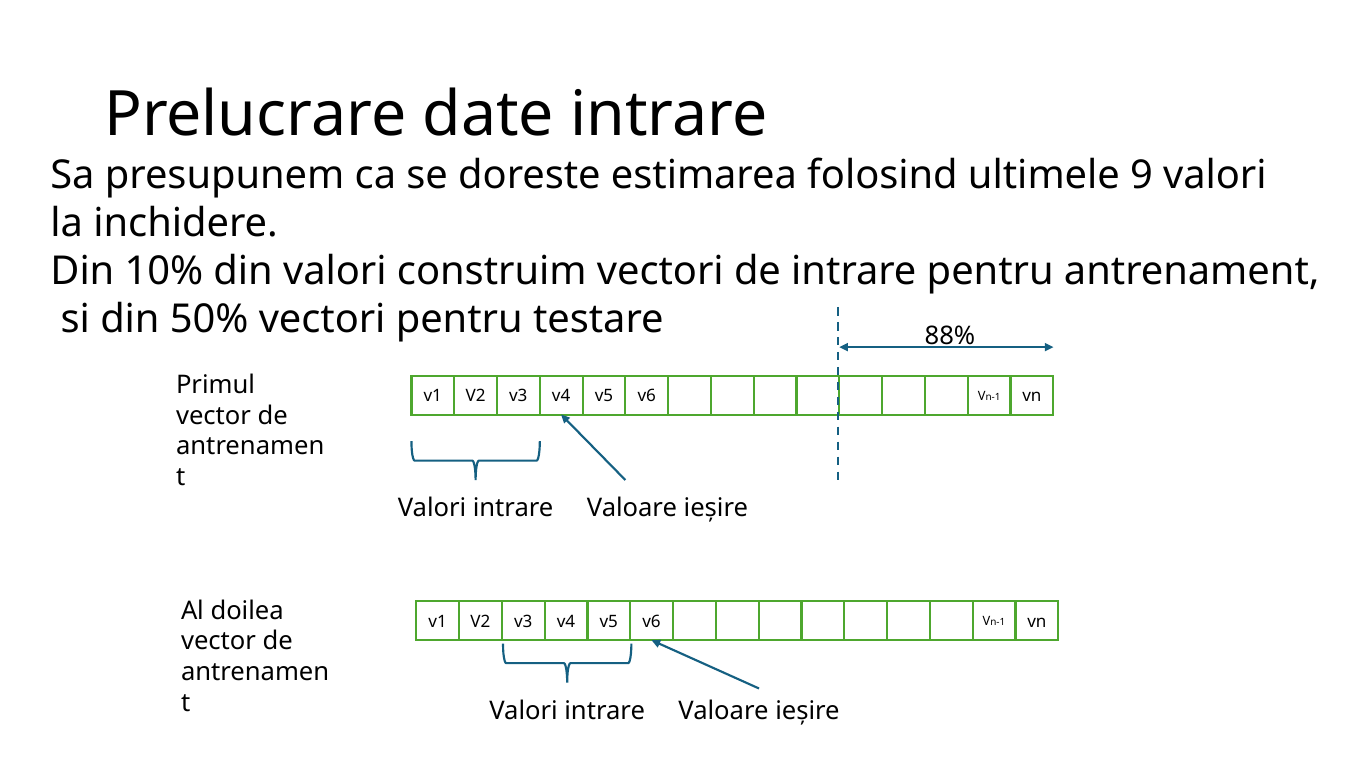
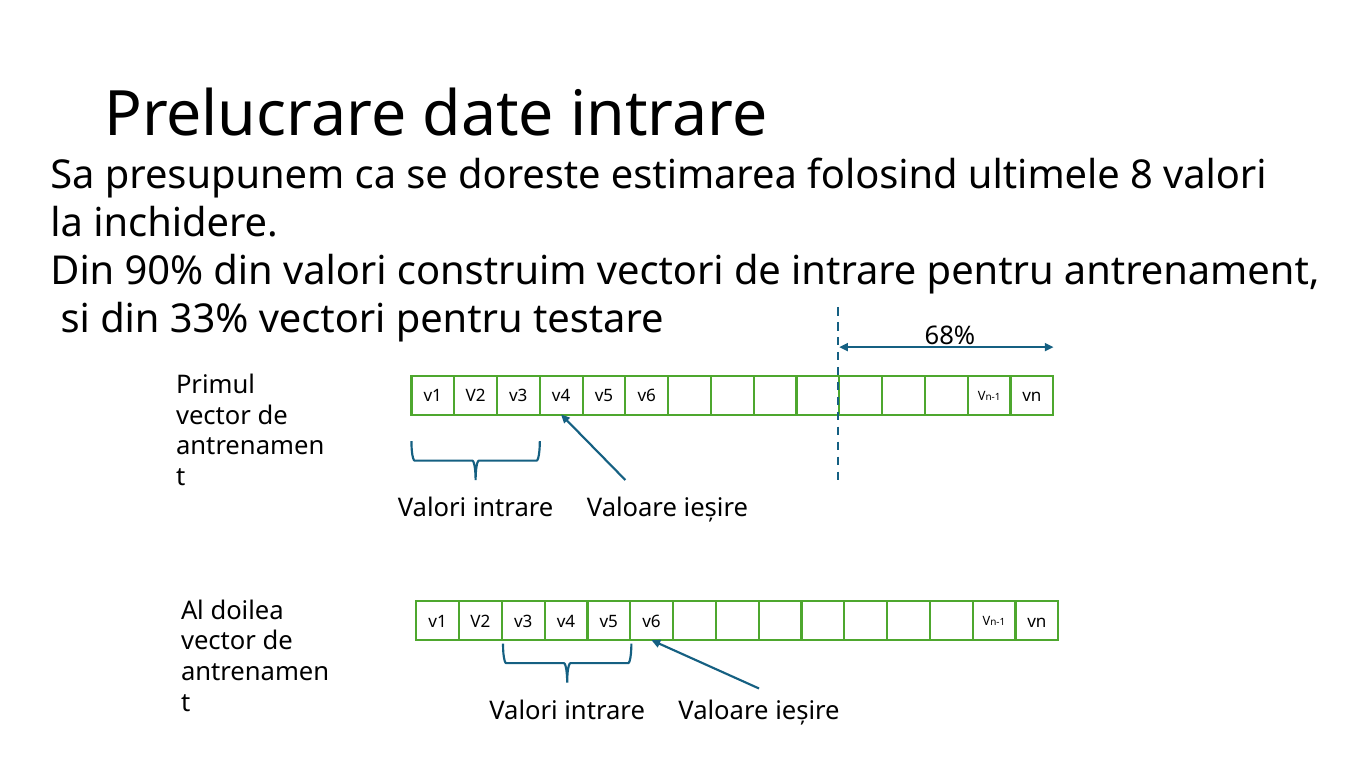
9: 9 -> 8
10%: 10% -> 90%
50%: 50% -> 33%
88%: 88% -> 68%
